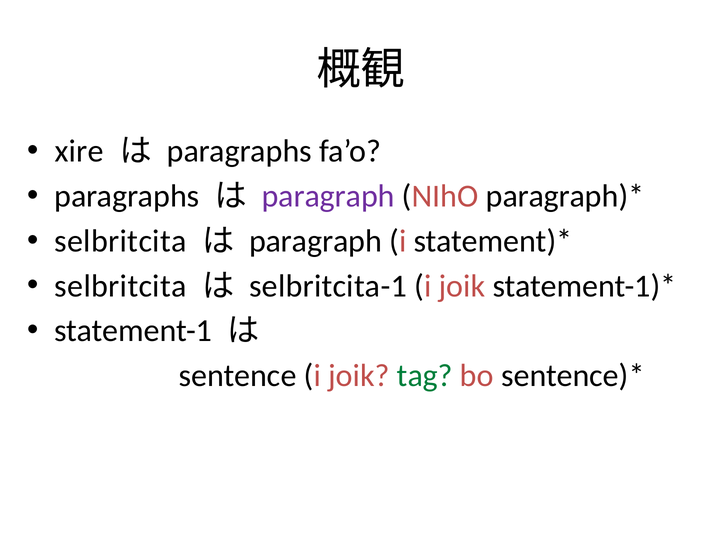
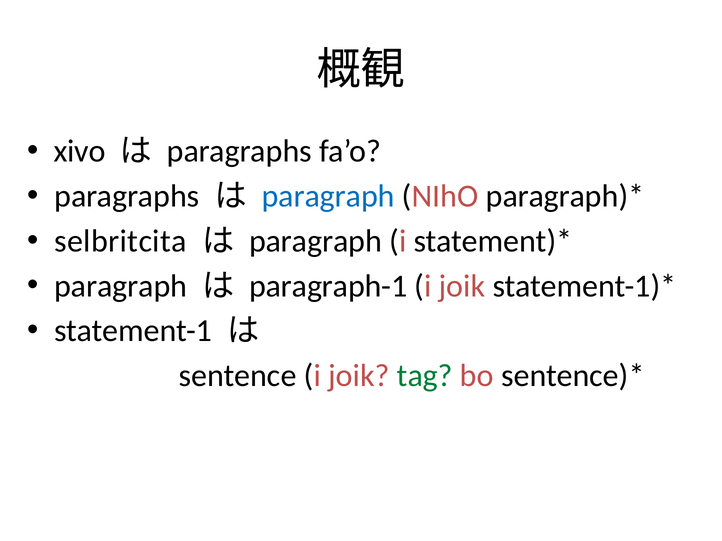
xire: xire -> xivo
paragraph at (328, 196) colour: purple -> blue
selbritcita at (120, 286): selbritcita -> paragraph
selbritcita-1: selbritcita-1 -> paragraph-1
